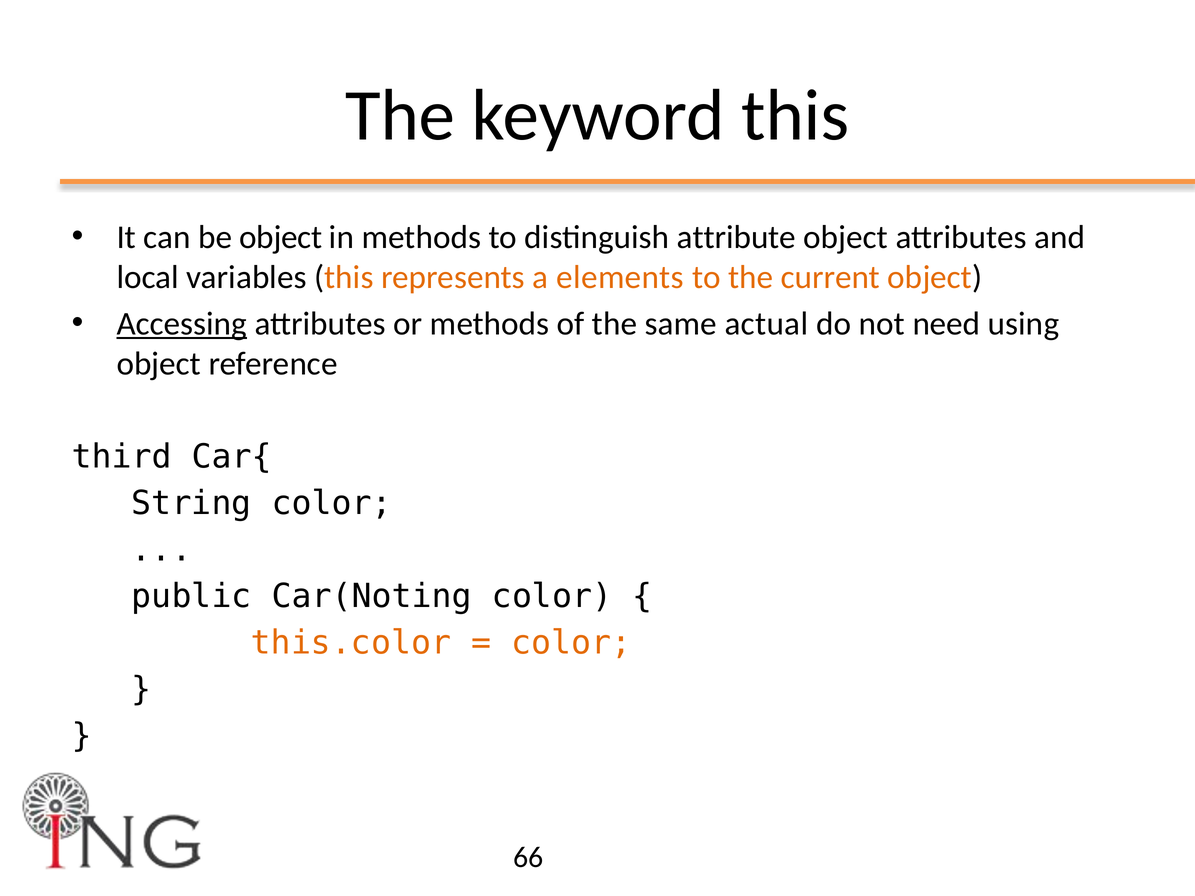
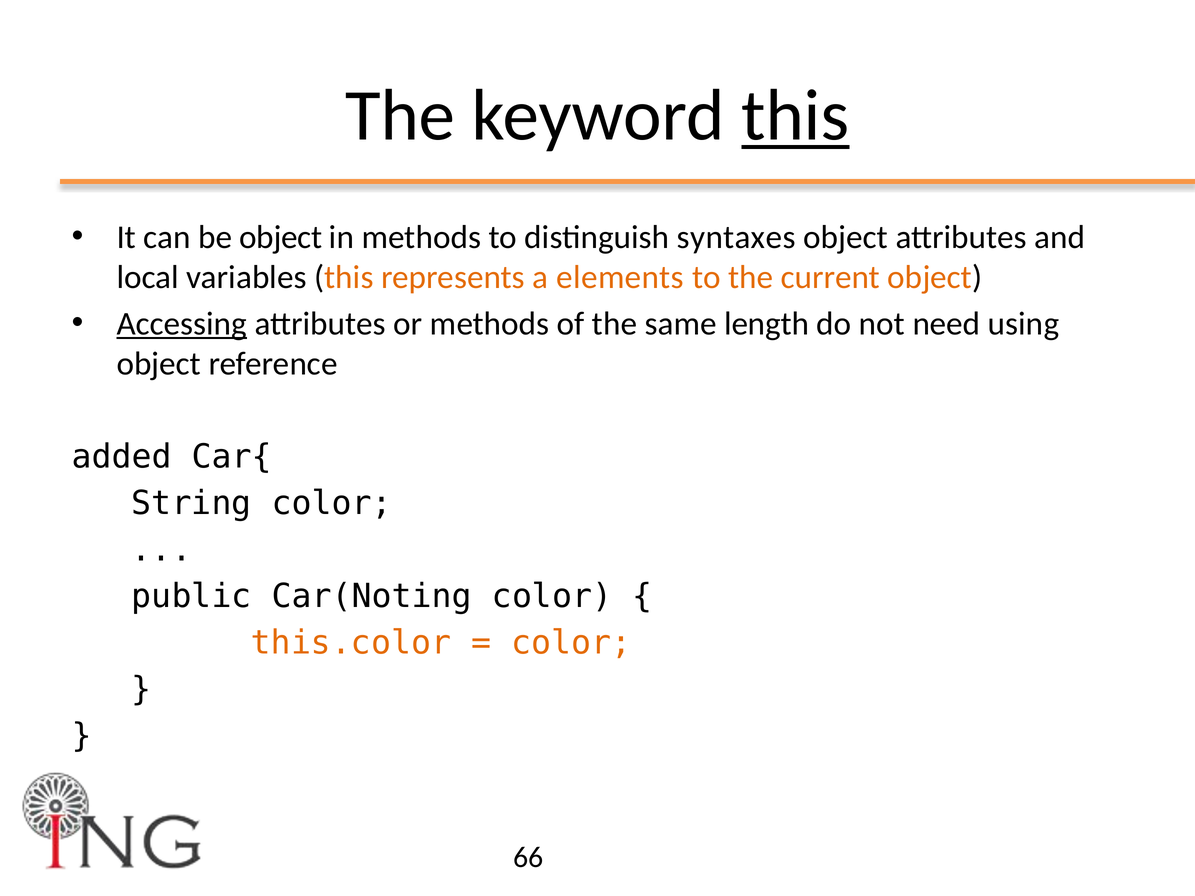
this at (795, 116) underline: none -> present
attribute: attribute -> syntaxes
actual: actual -> length
third: third -> added
